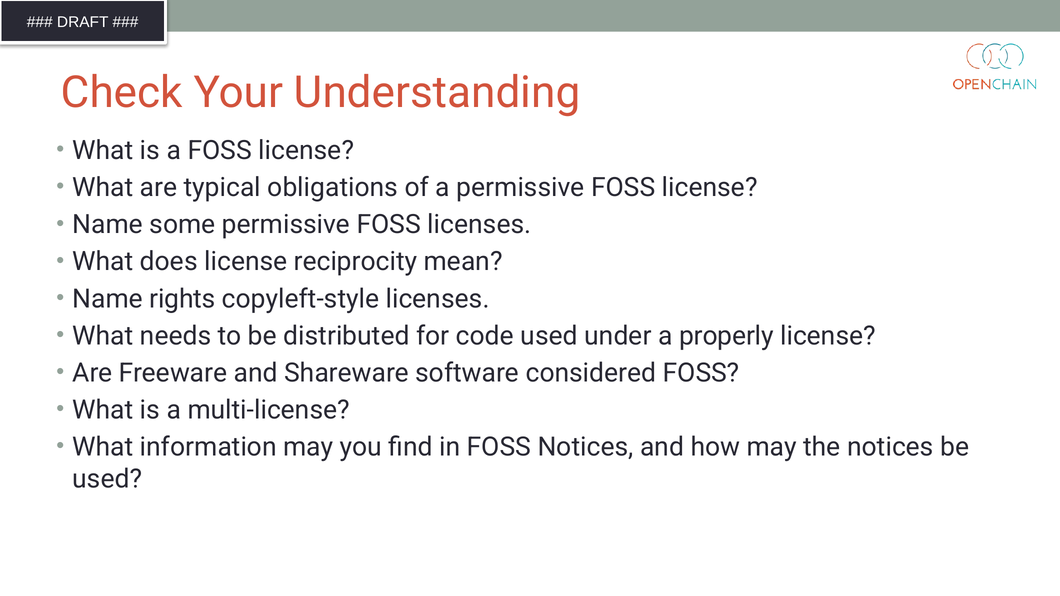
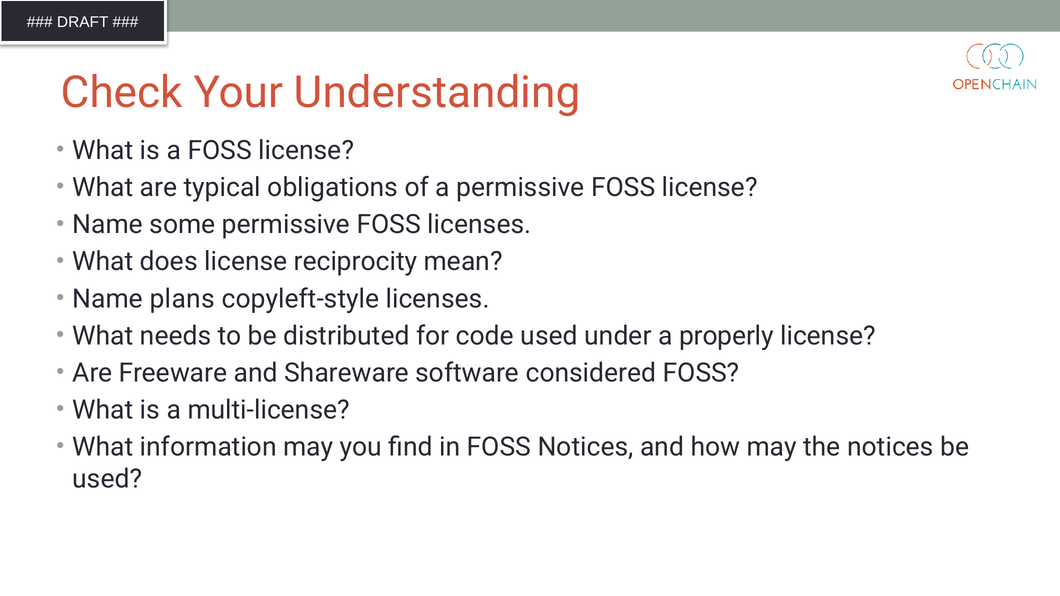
rights: rights -> plans
